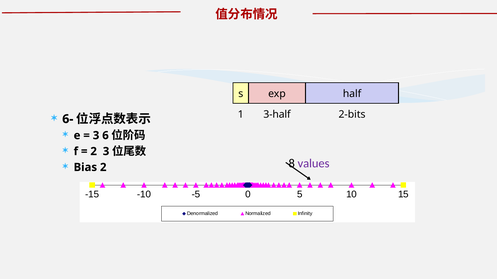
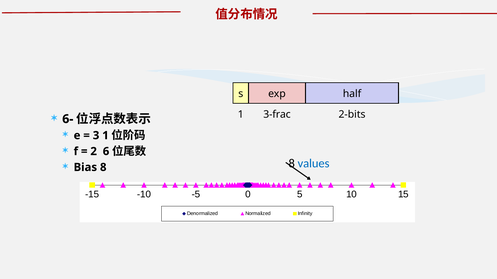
3-half: 3-half -> 3-frac
3 6: 6 -> 1
2 3: 3 -> 6
values colour: purple -> blue
Bias 2: 2 -> 8
